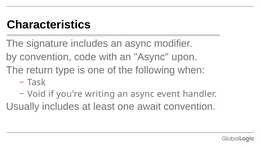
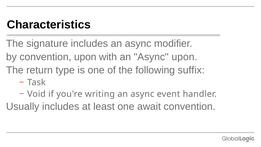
convention code: code -> upon
when: when -> suffix
